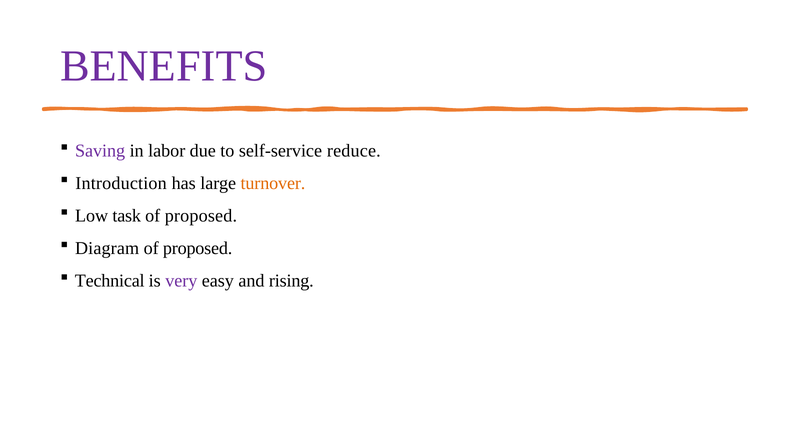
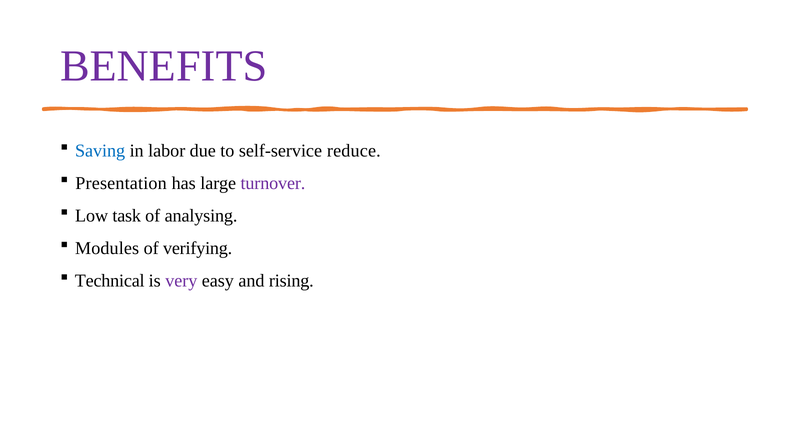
Saving colour: purple -> blue
Introduction: Introduction -> Presentation
turnover colour: orange -> purple
proposed at (201, 216): proposed -> analysing
Diagram: Diagram -> Modules
proposed at (198, 249): proposed -> verifying
